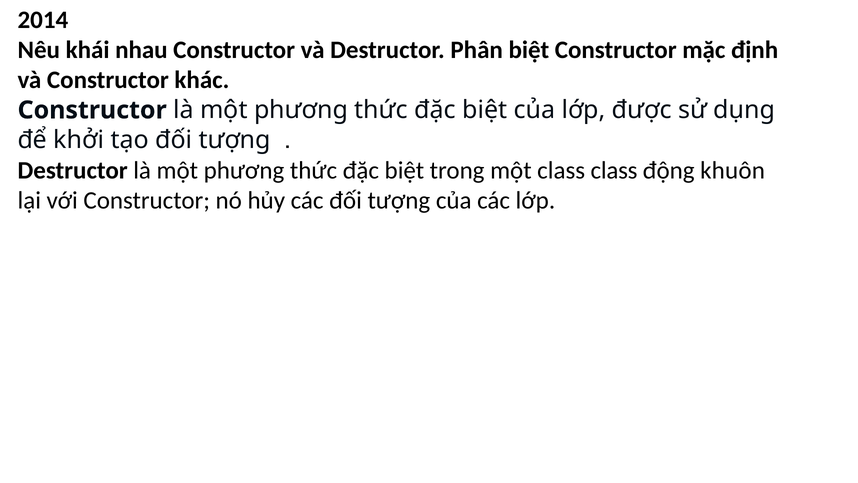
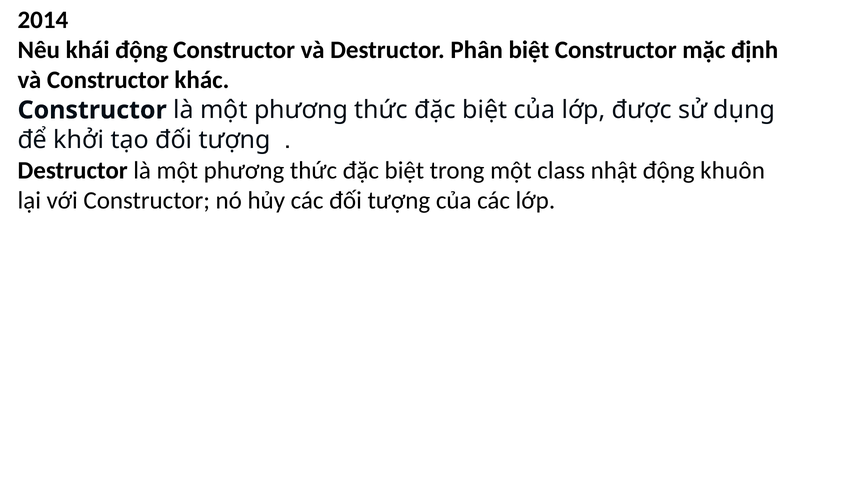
khái nhau: nhau -> động
class class: class -> nhật
